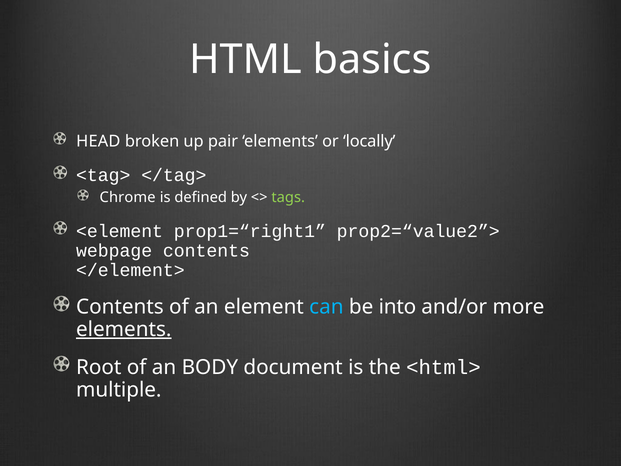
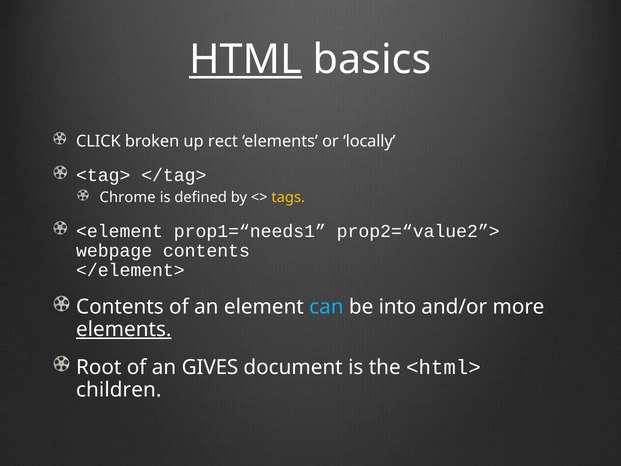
HTML underline: none -> present
HEAD: HEAD -> CLICK
pair: pair -> rect
tags colour: light green -> yellow
prop1=“right1: prop1=“right1 -> prop1=“needs1
BODY: BODY -> GIVES
multiple: multiple -> children
